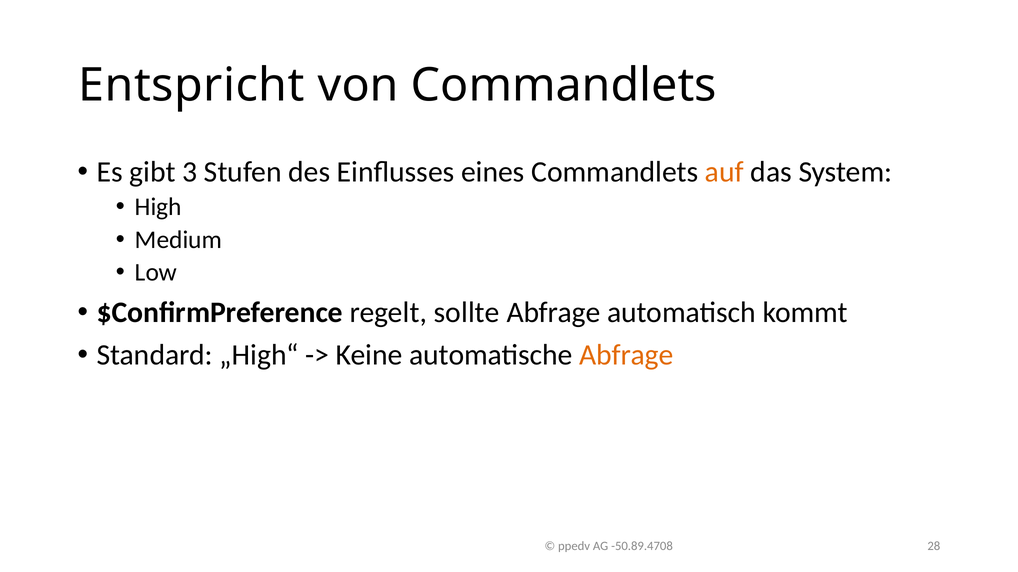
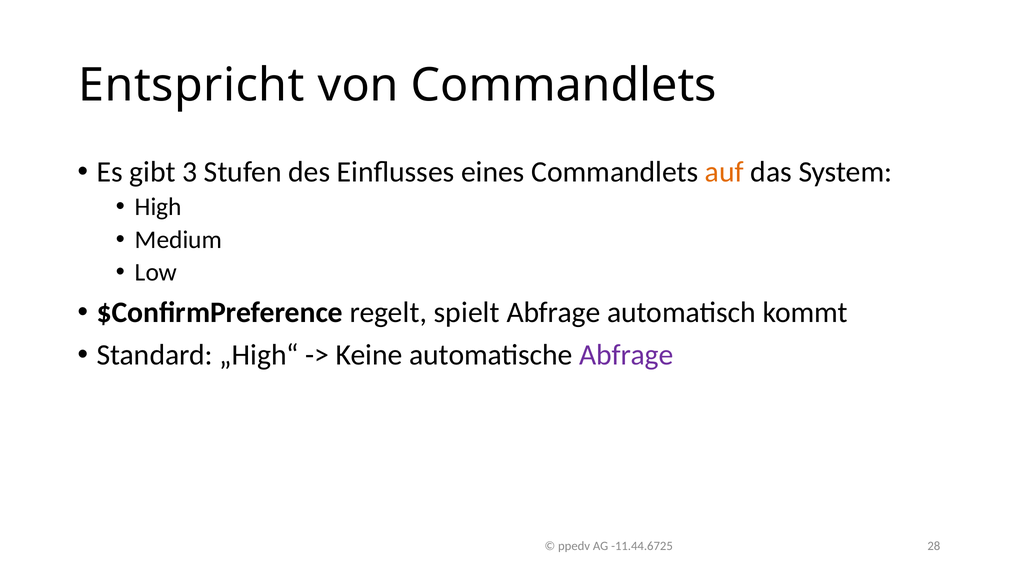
sollte: sollte -> spielt
Abfrage at (626, 356) colour: orange -> purple
-50.89.4708: -50.89.4708 -> -11.44.6725
